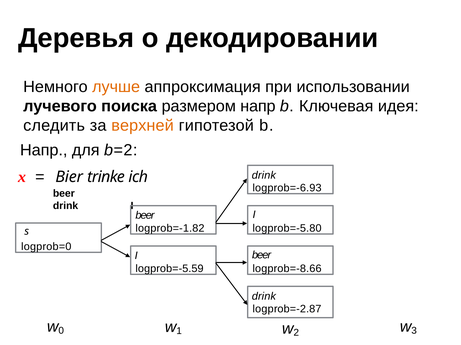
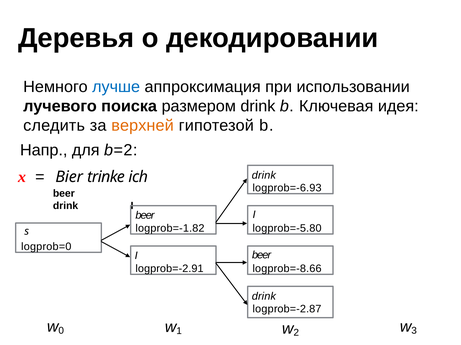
лучше colour: orange -> blue
размером напр: напр -> drink
logprob=-5.59: logprob=-5.59 -> logprob=-2.91
